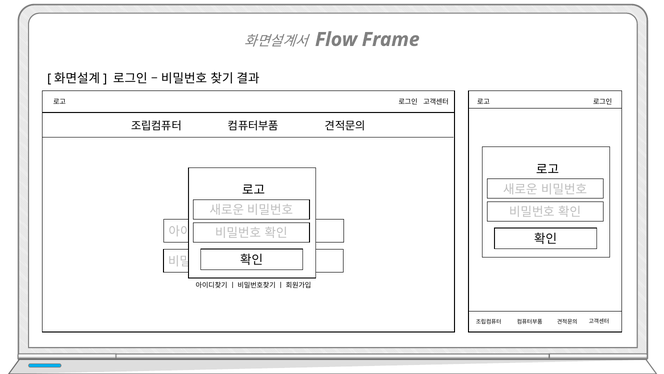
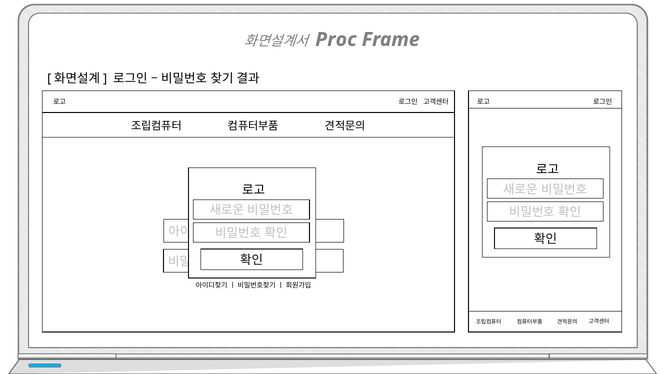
Flow: Flow -> Proc
